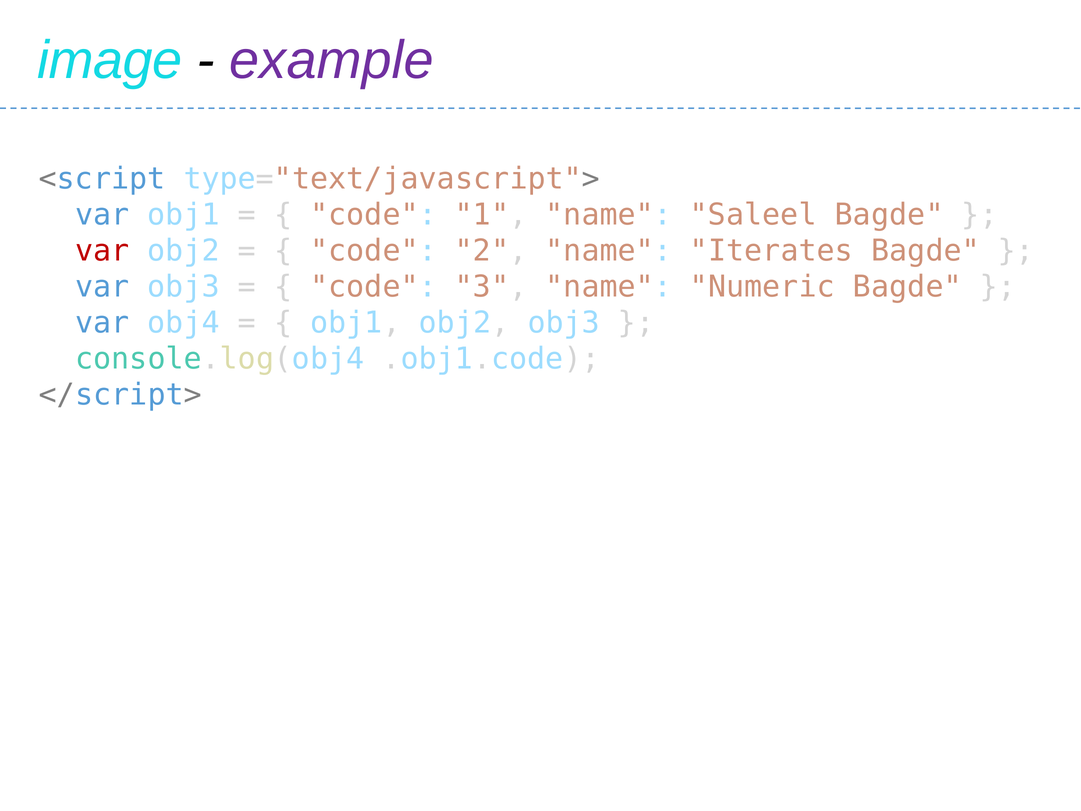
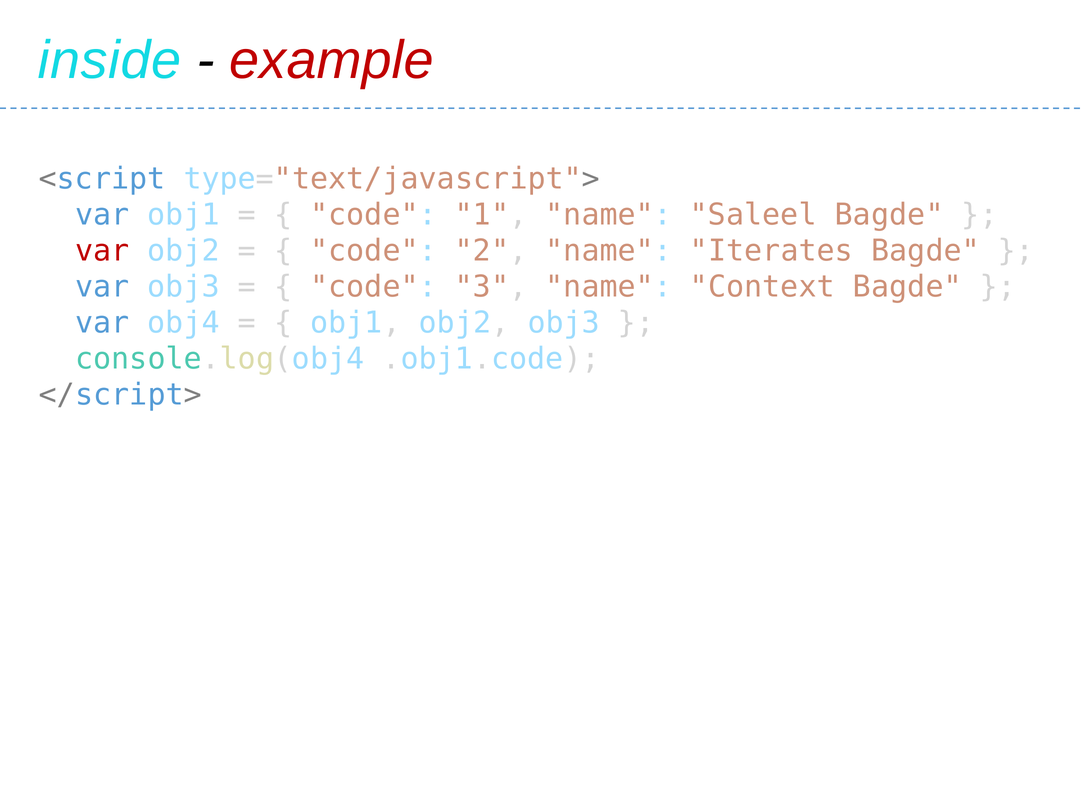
image: image -> inside
example colour: purple -> red
Numeric: Numeric -> Context
